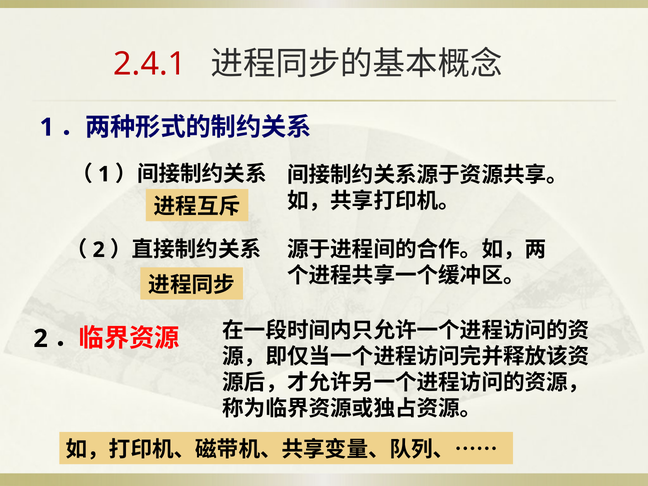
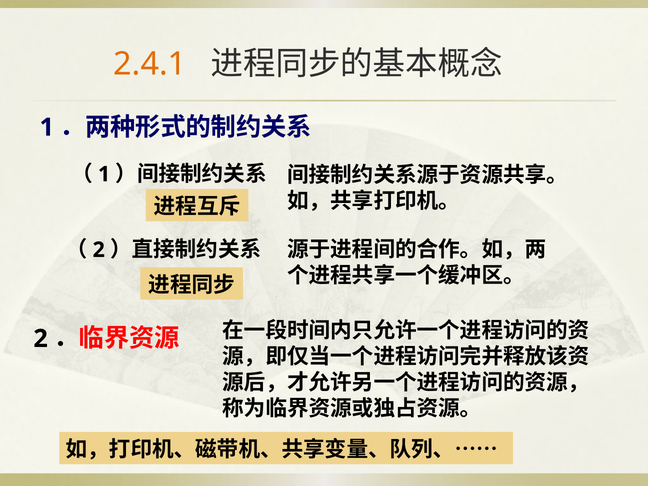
2.4.1 colour: red -> orange
